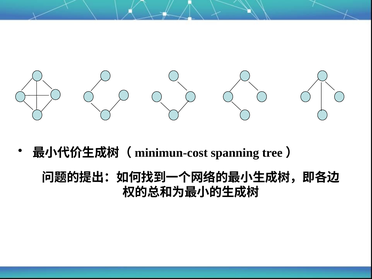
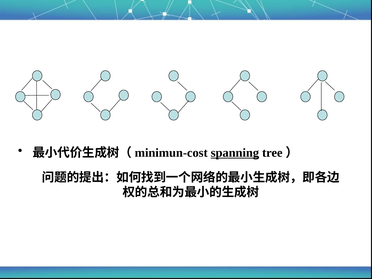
spanning underline: none -> present
